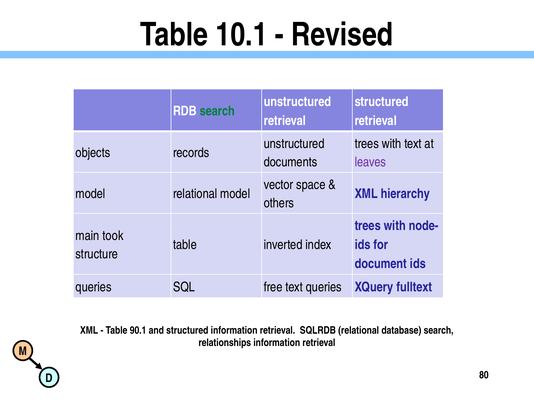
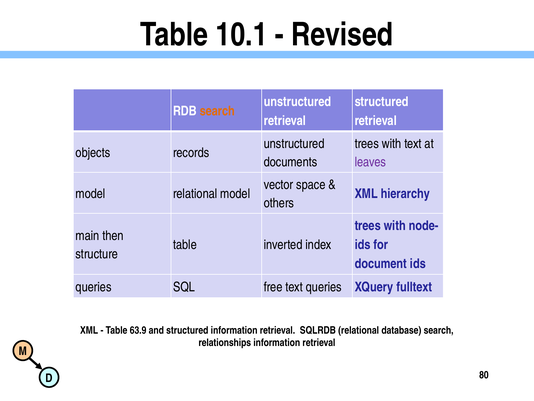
search at (217, 111) colour: green -> orange
took: took -> then
90.1: 90.1 -> 63.9
